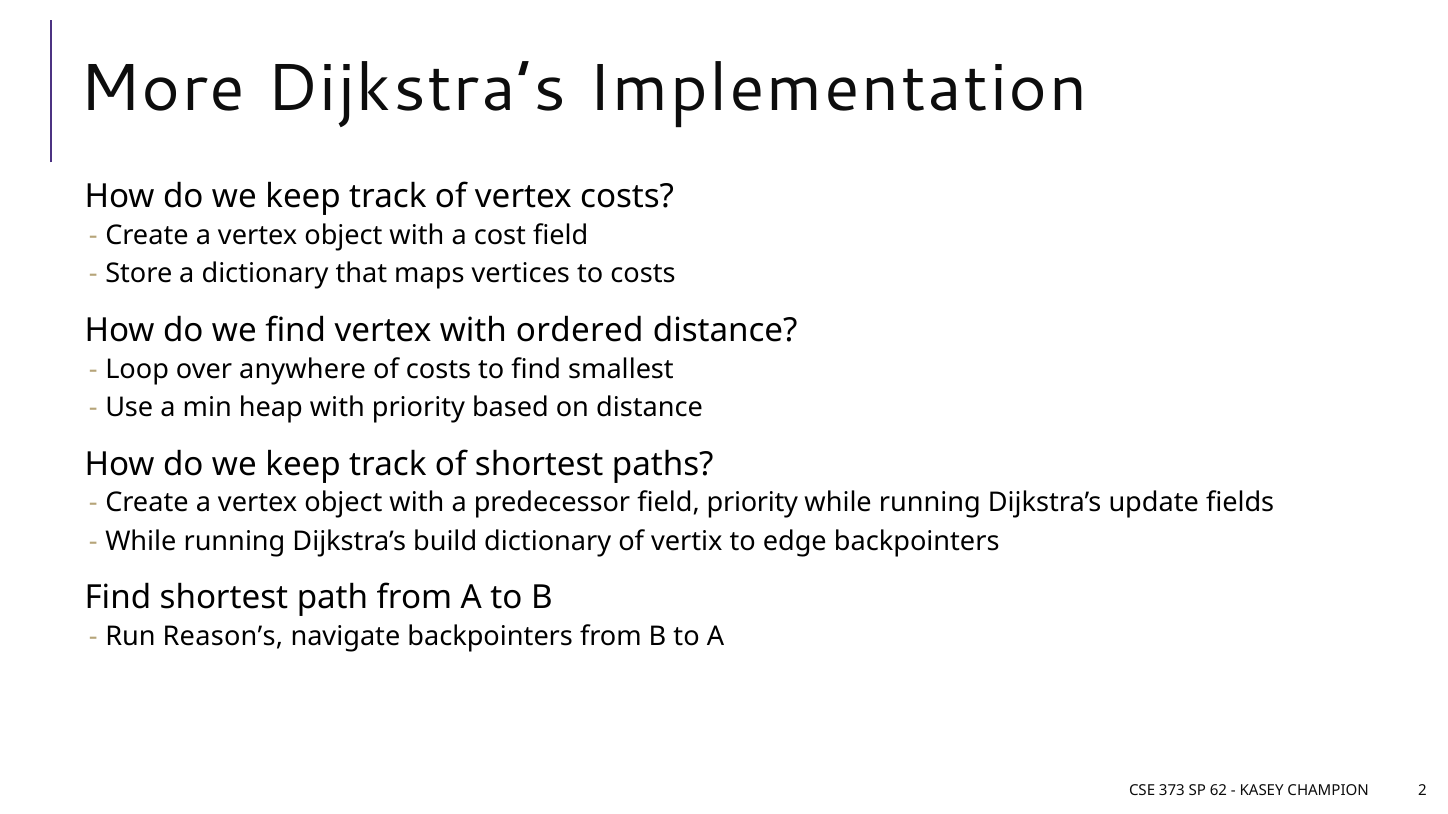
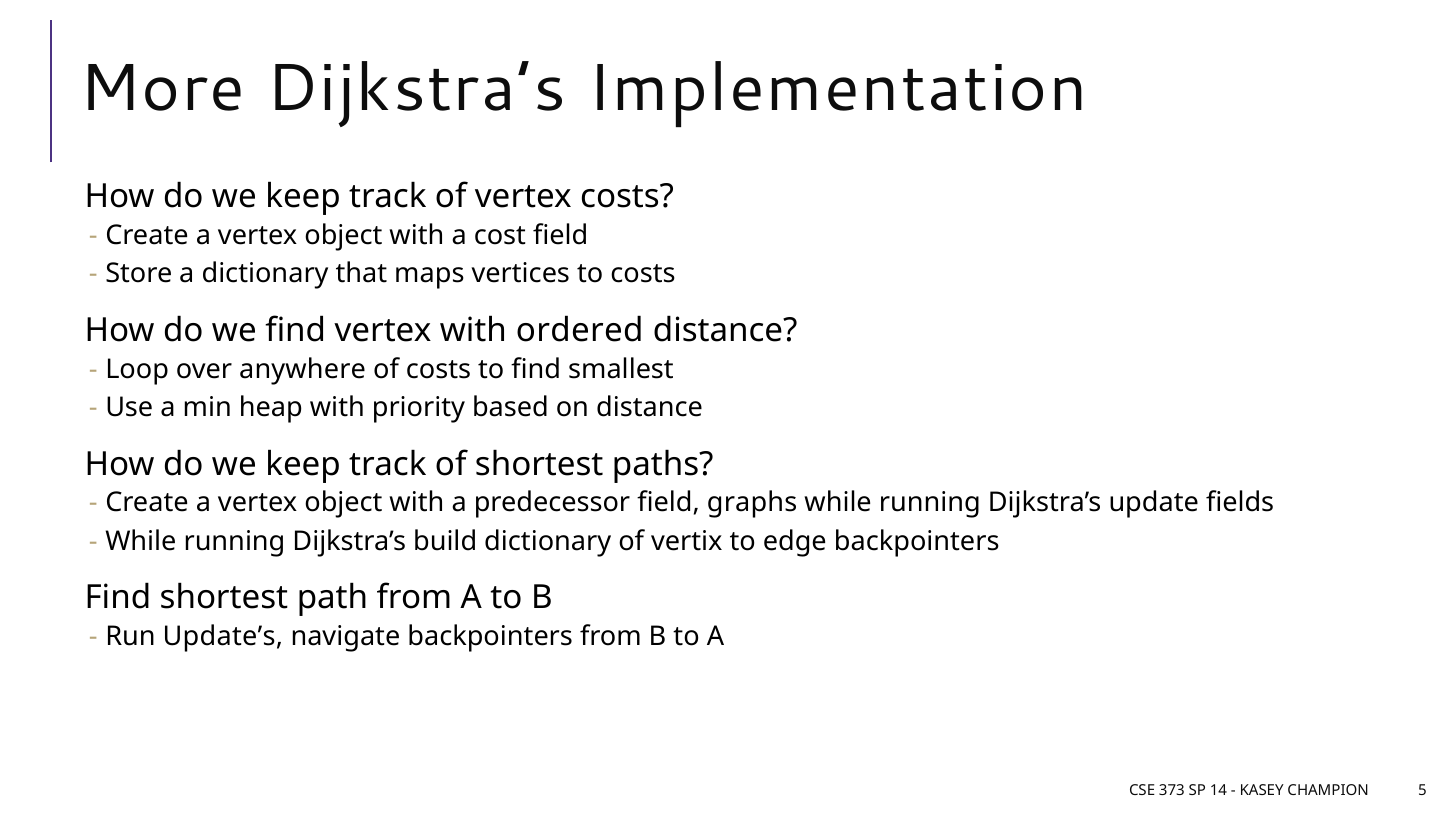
field priority: priority -> graphs
Reason’s: Reason’s -> Update’s
62: 62 -> 14
2: 2 -> 5
